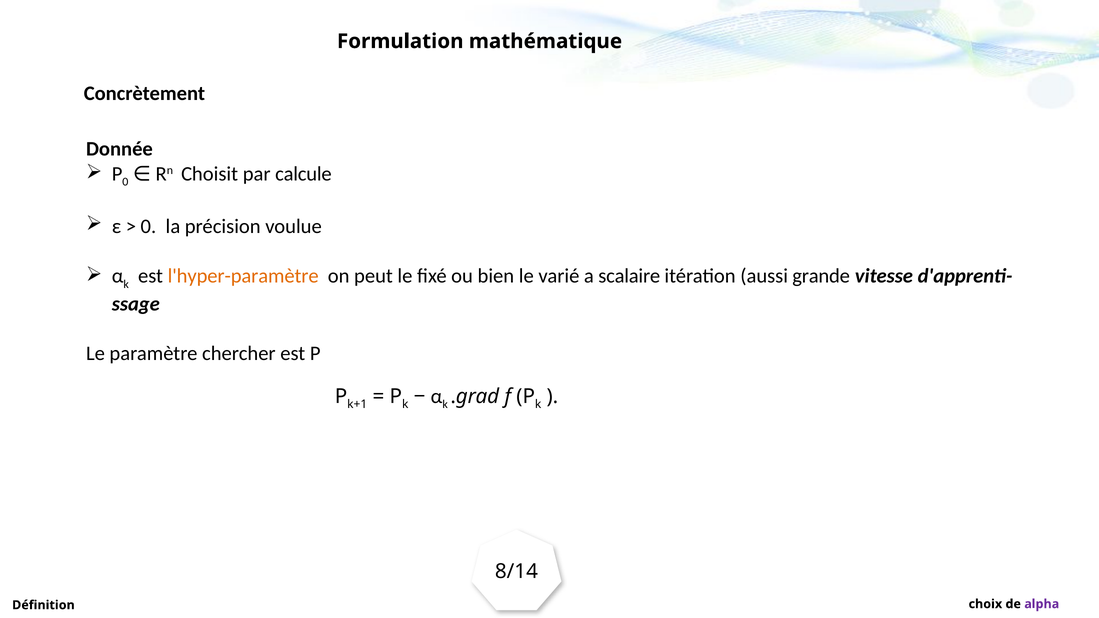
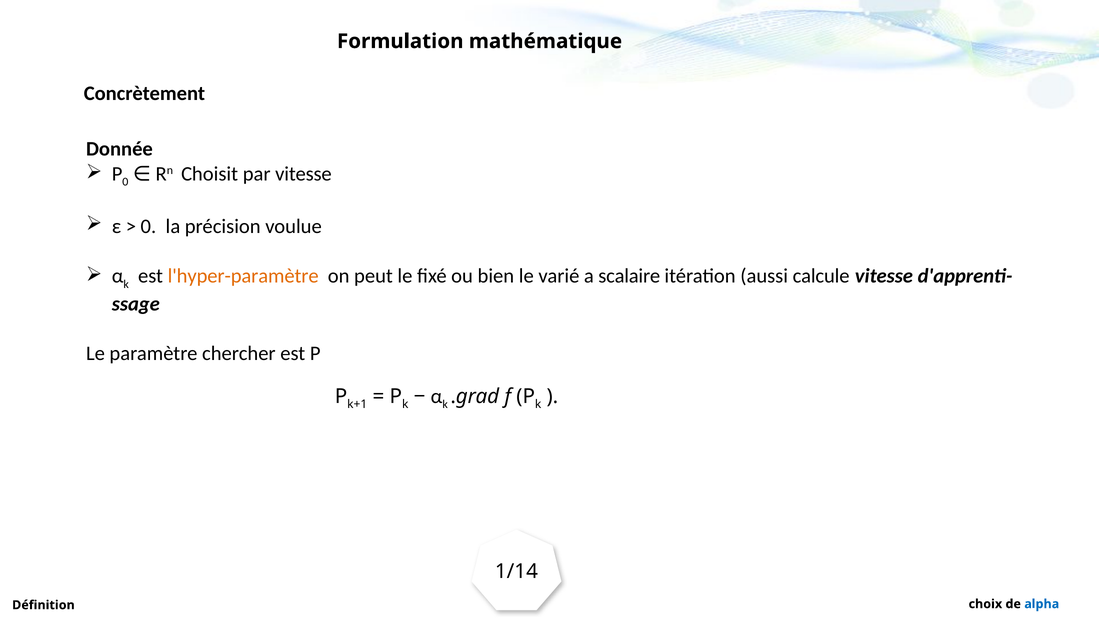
par calcule: calcule -> vitesse
grande: grande -> calcule
8/14: 8/14 -> 1/14
alpha colour: purple -> blue
